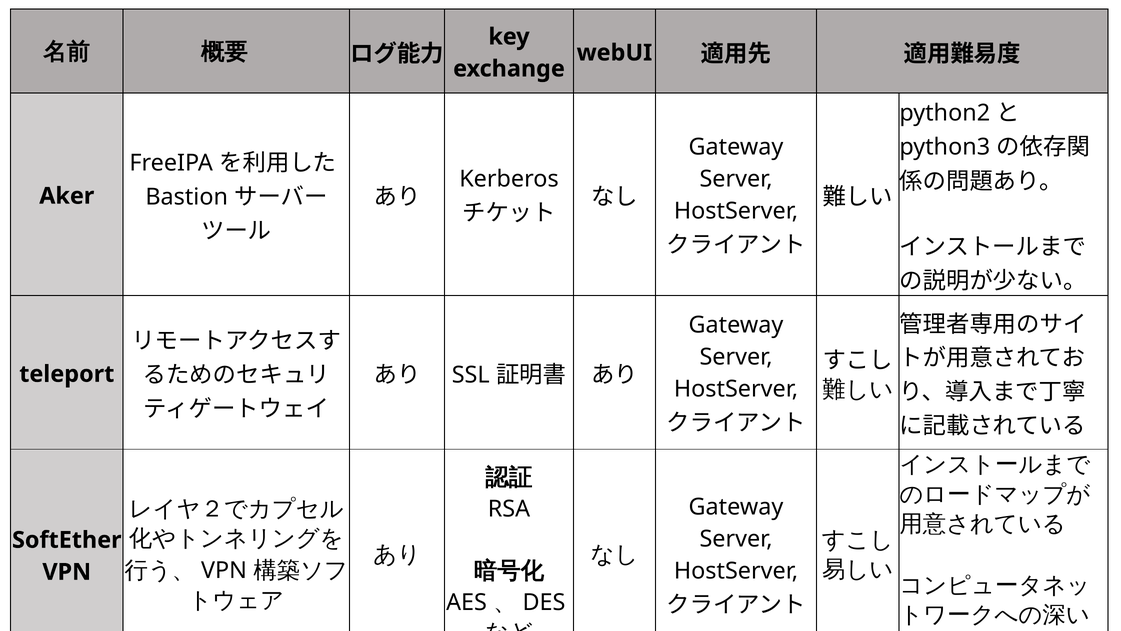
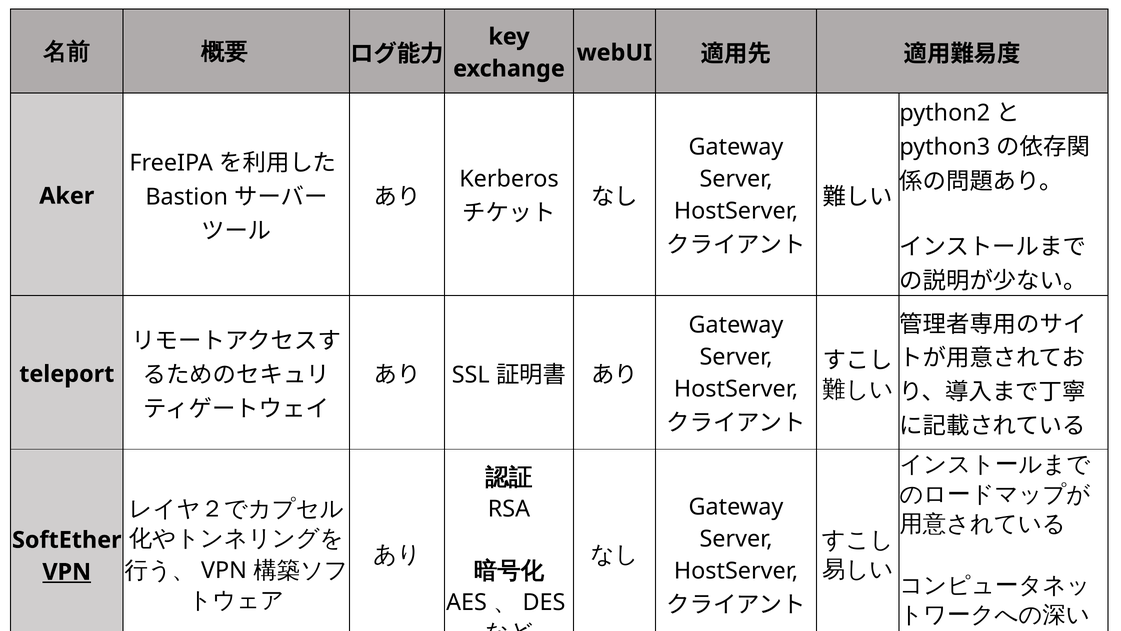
VPN at (67, 572) underline: none -> present
